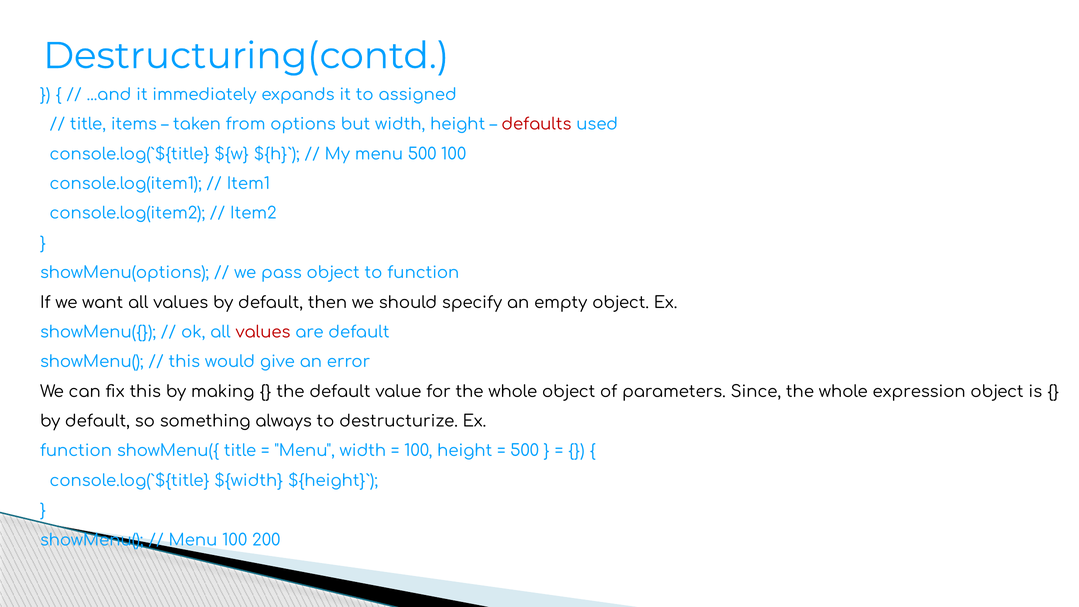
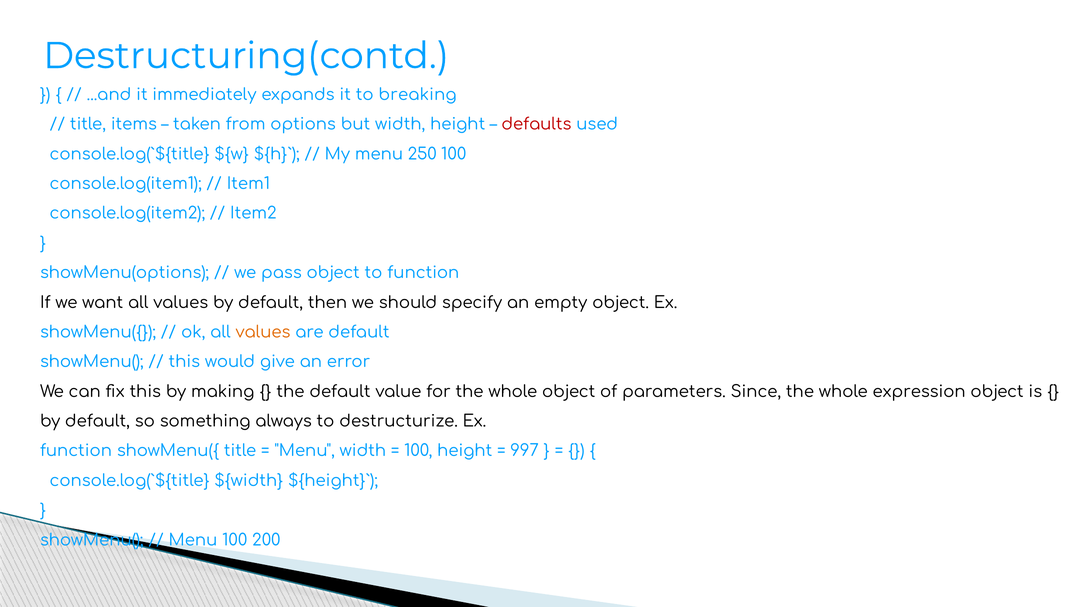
assigned: assigned -> breaking
menu 500: 500 -> 250
values at (263, 332) colour: red -> orange
500 at (525, 451): 500 -> 997
